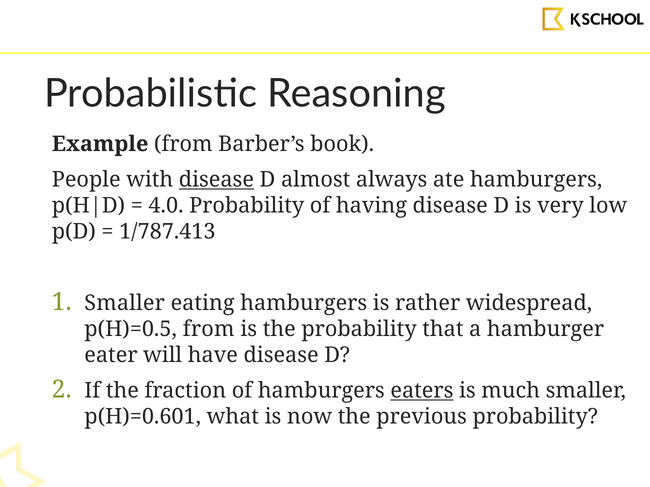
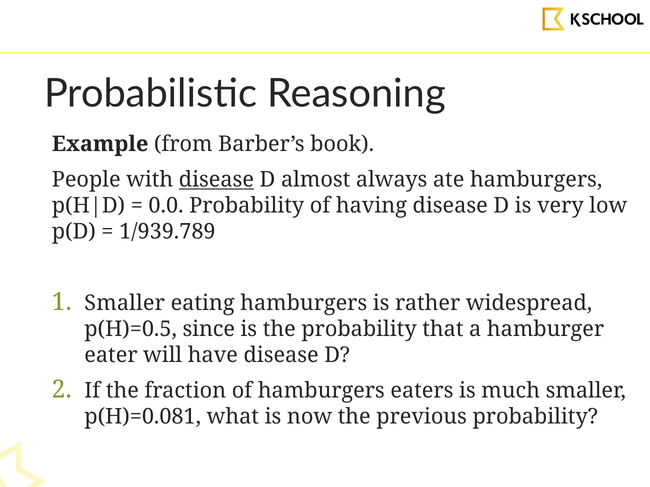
4.0: 4.0 -> 0.0
1/787.413: 1/787.413 -> 1/939.789
p(H)=0.5 from: from -> since
eaters underline: present -> none
p(H)=0.601: p(H)=0.601 -> p(H)=0.081
